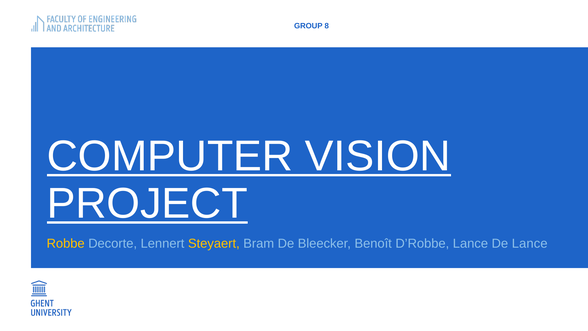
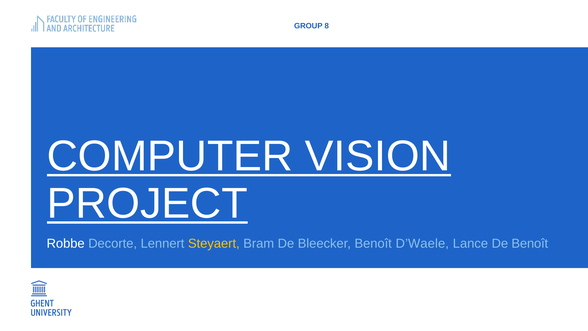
Robbe colour: yellow -> white
D’Robbe: D’Robbe -> D’Waele
De Lance: Lance -> Benoît
